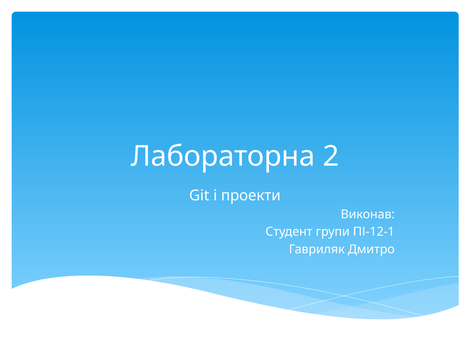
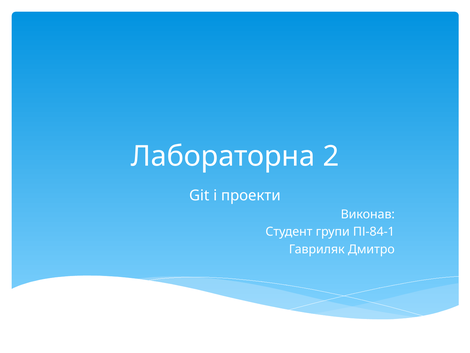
ПІ-12-1: ПІ-12-1 -> ПІ-84-1
